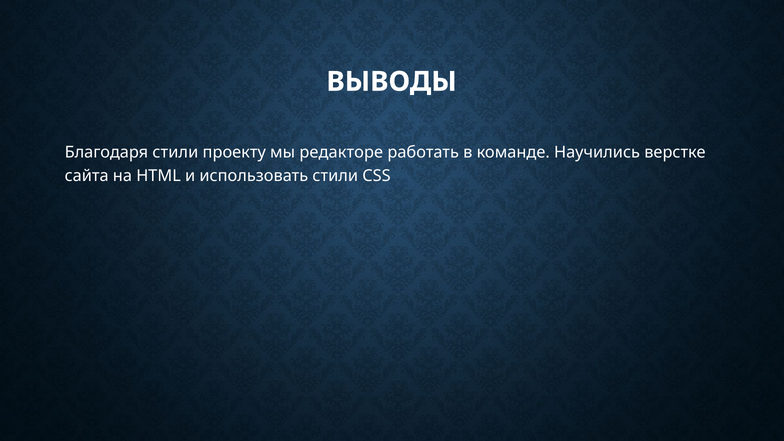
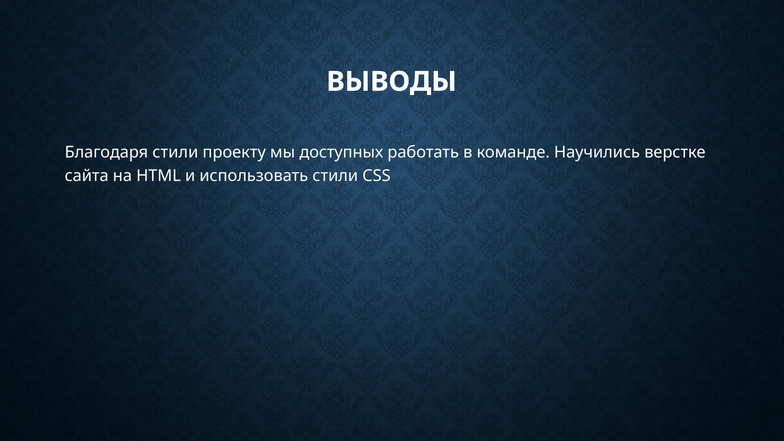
редакторе: редакторе -> доступных
